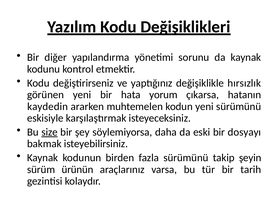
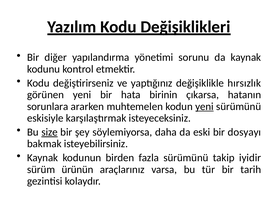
yorum: yorum -> birinin
kaydedin: kaydedin -> sorunlara
yeni at (204, 106) underline: none -> present
şeyin: şeyin -> iyidir
